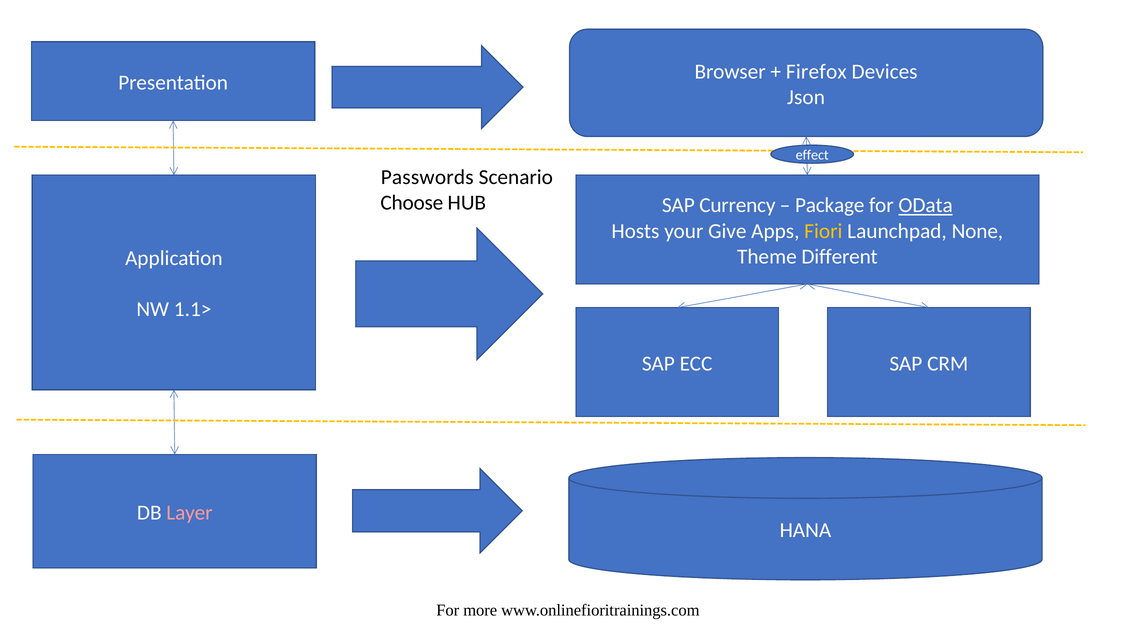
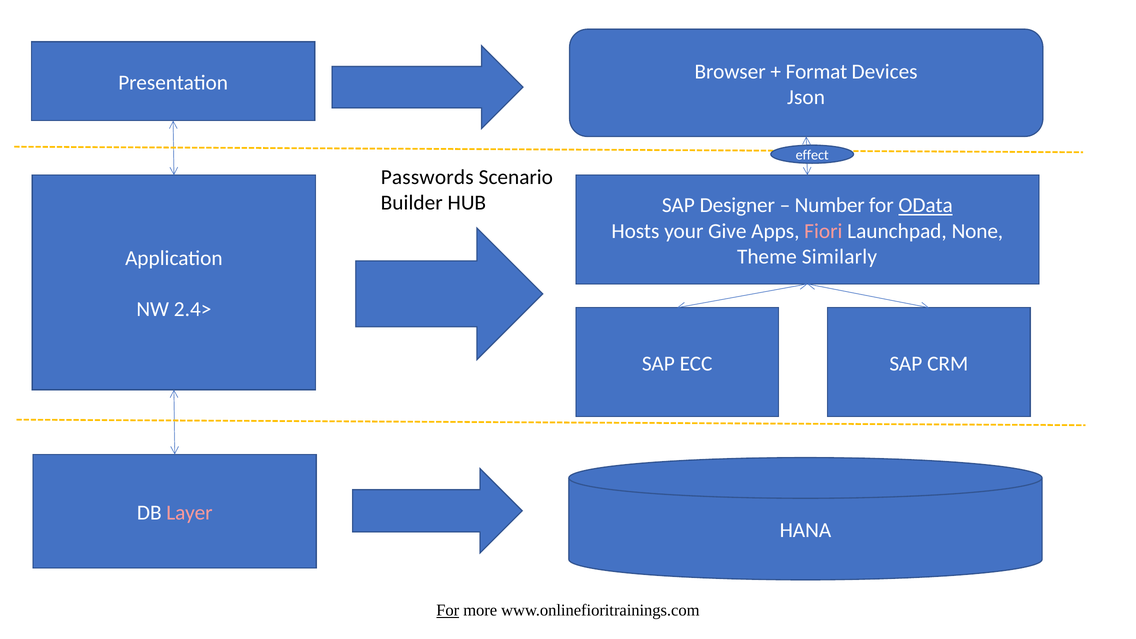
Firefox: Firefox -> Format
Choose: Choose -> Builder
Currency: Currency -> Designer
Package: Package -> Number
Fiori colour: yellow -> pink
Different: Different -> Similarly
1.1>: 1.1> -> 2.4>
For at (448, 610) underline: none -> present
